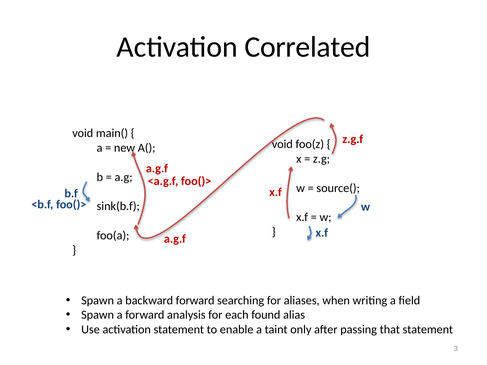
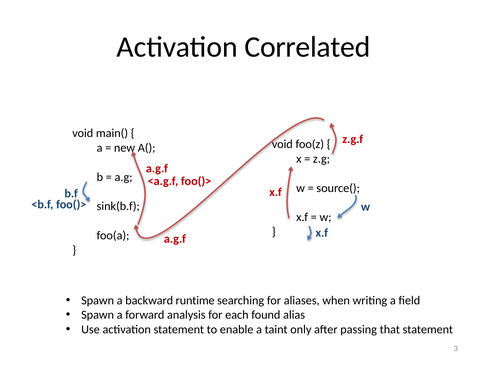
backward forward: forward -> runtime
